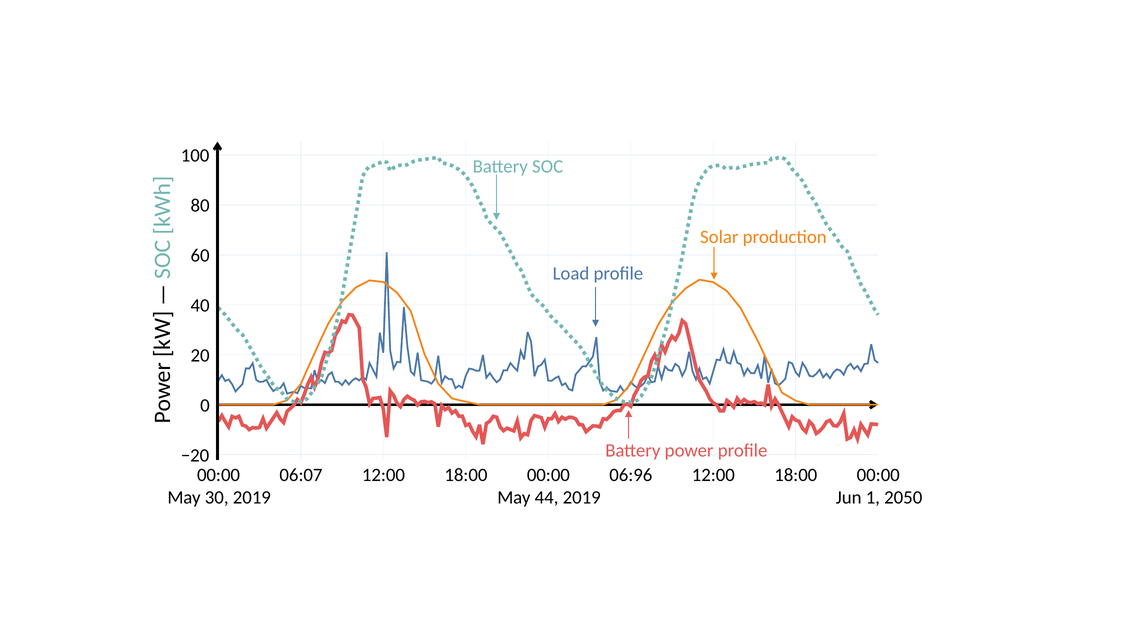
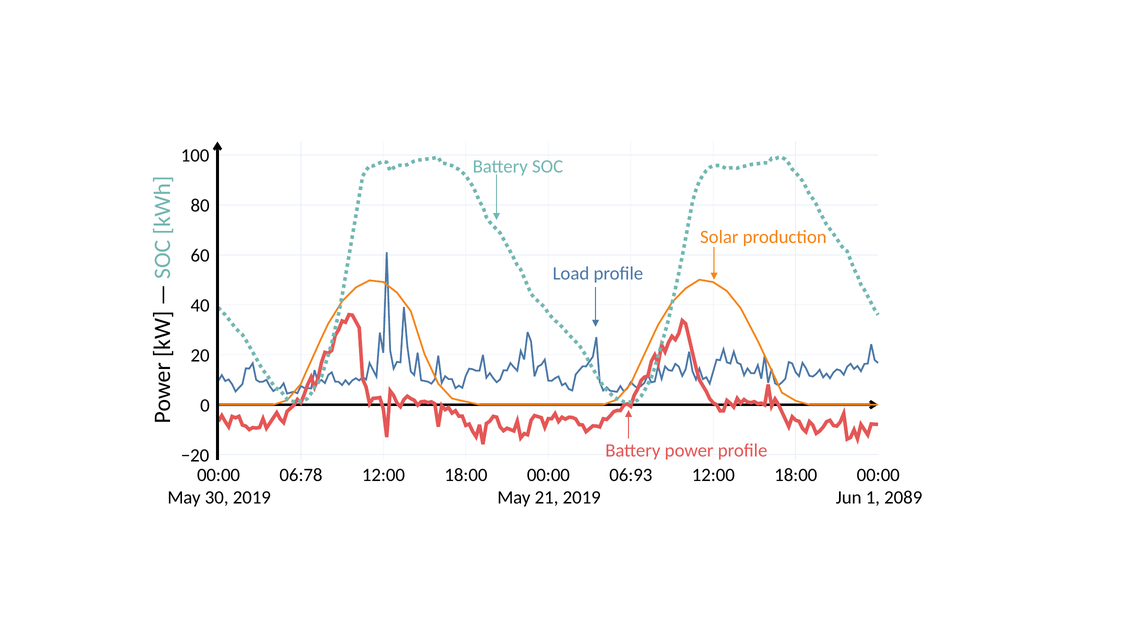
06:07: 06:07 -> 06:78
06:96: 06:96 -> 06:93
44: 44 -> 21
2050: 2050 -> 2089
